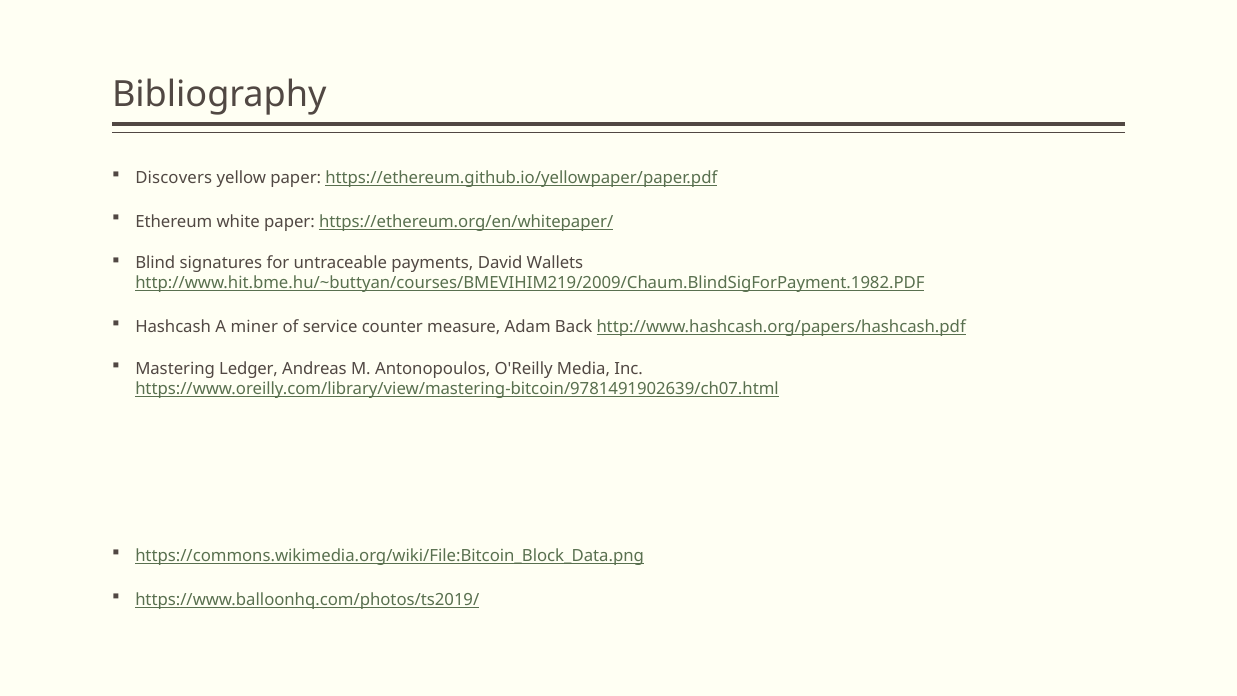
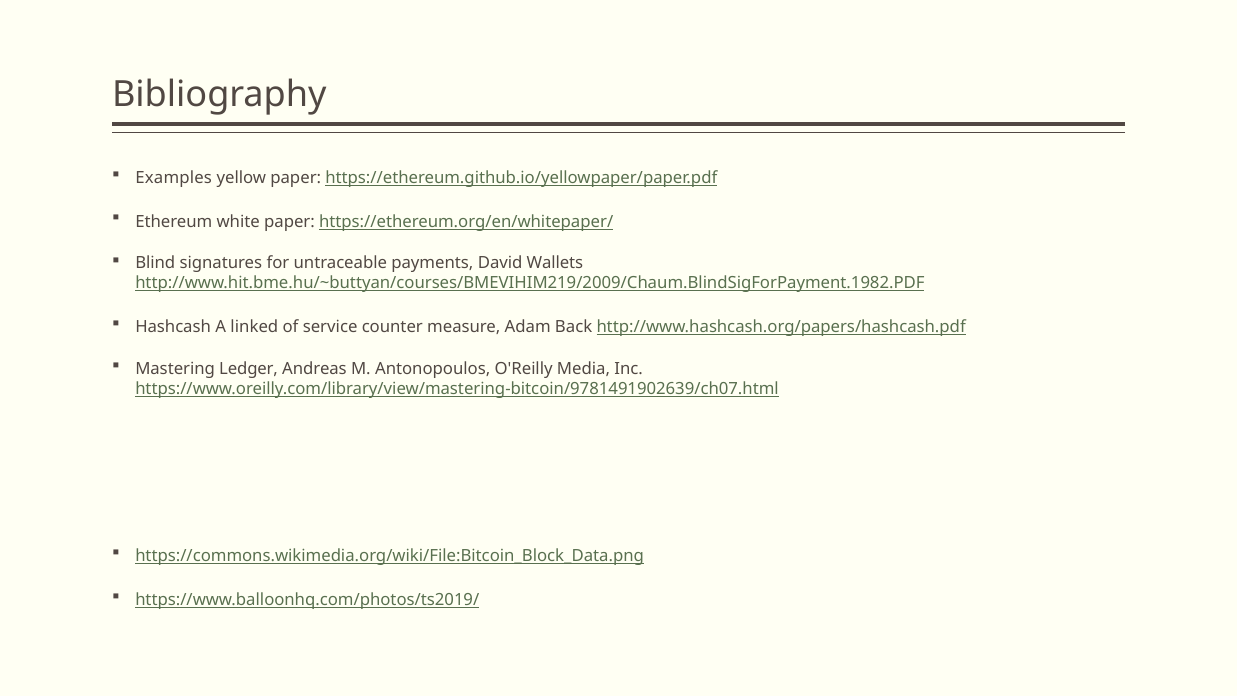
Discovers: Discovers -> Examples
miner: miner -> linked
